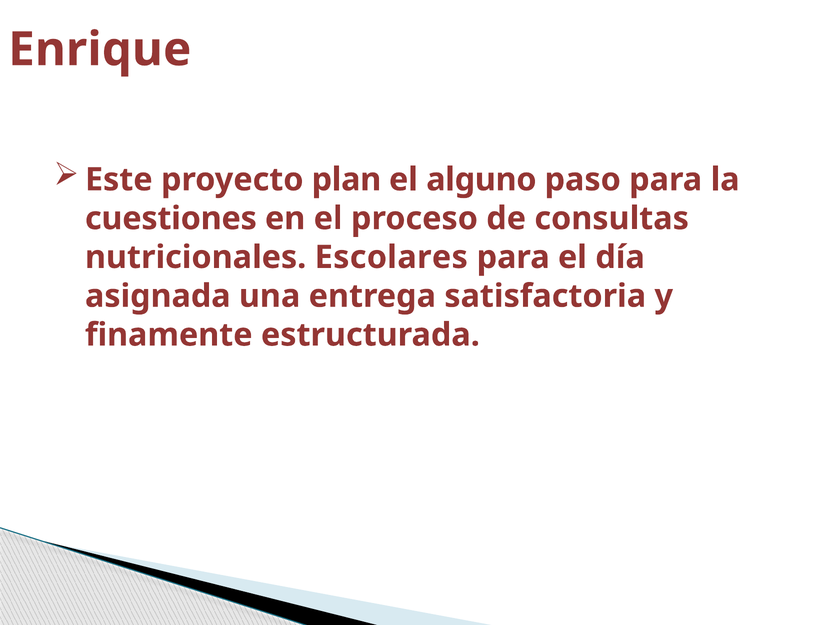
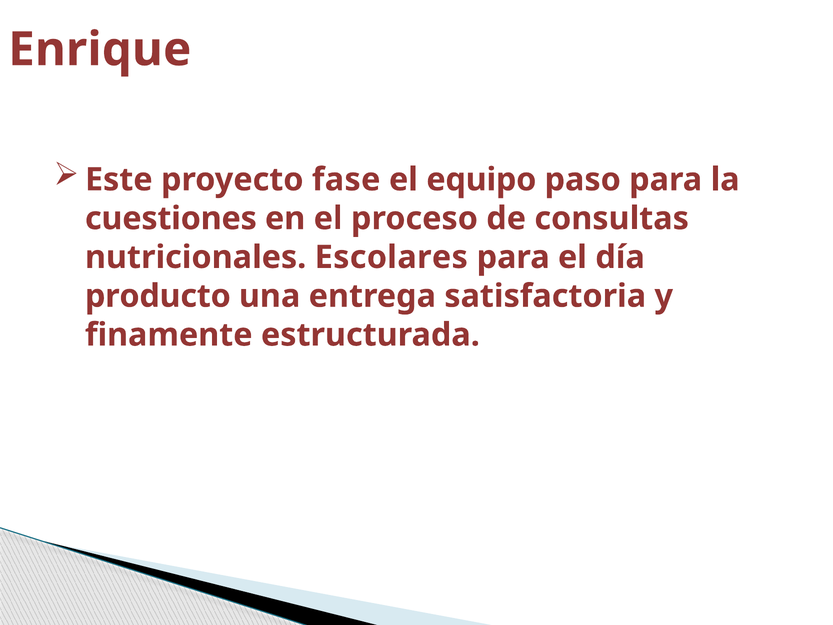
plan: plan -> fase
alguno: alguno -> equipo
asignada: asignada -> producto
